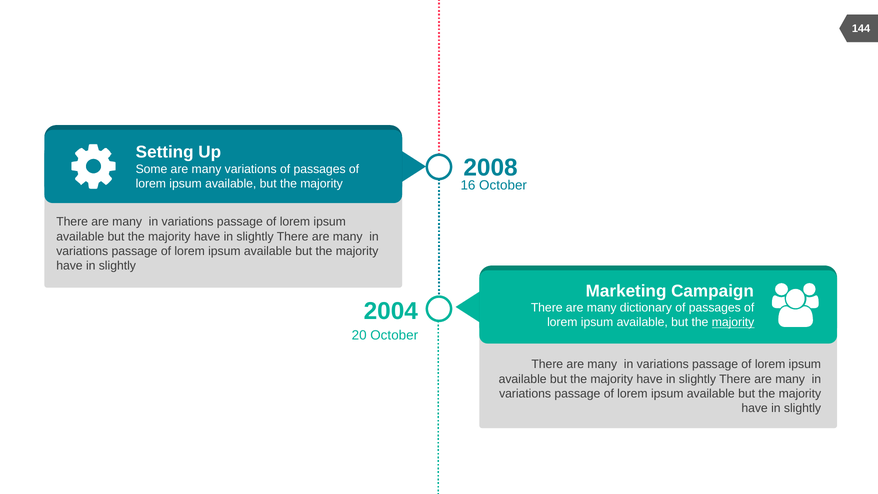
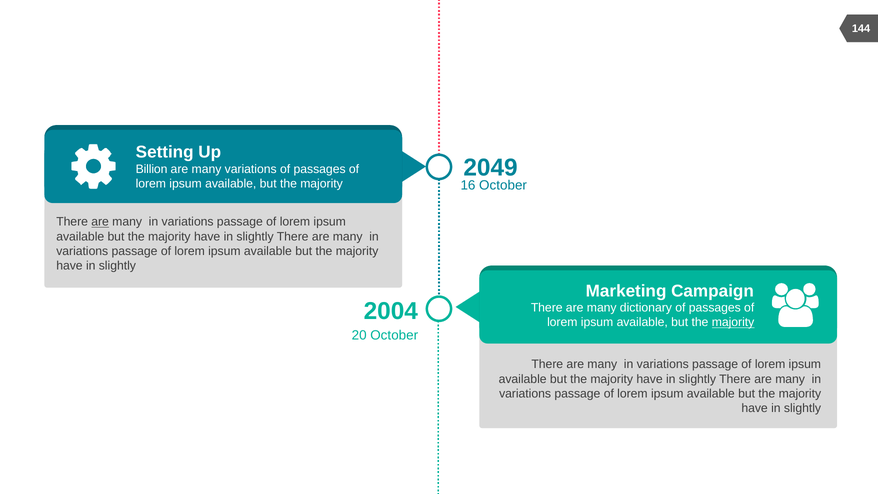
2008: 2008 -> 2049
Some: Some -> Billion
are at (100, 222) underline: none -> present
